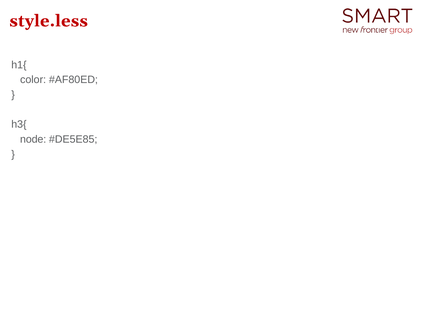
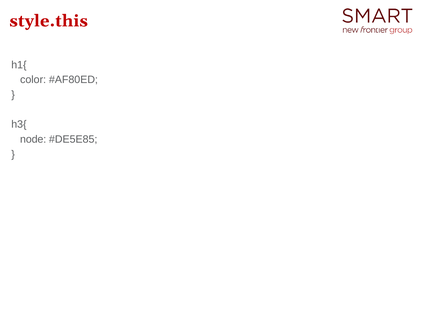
style.less: style.less -> style.this
